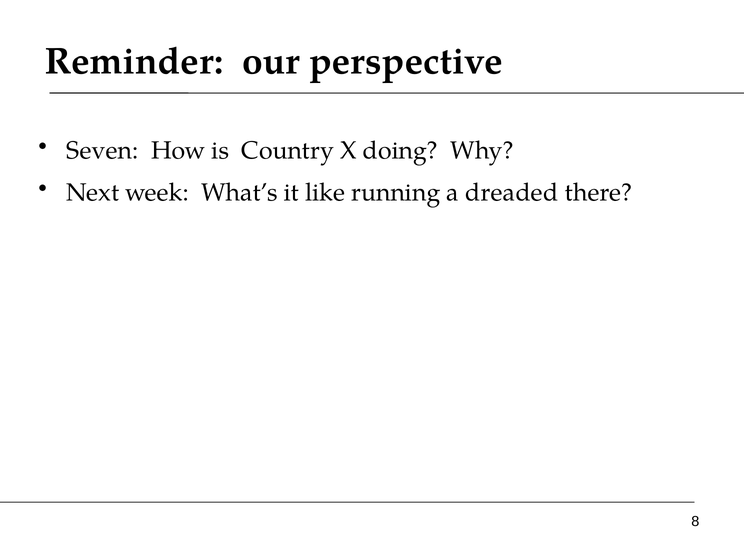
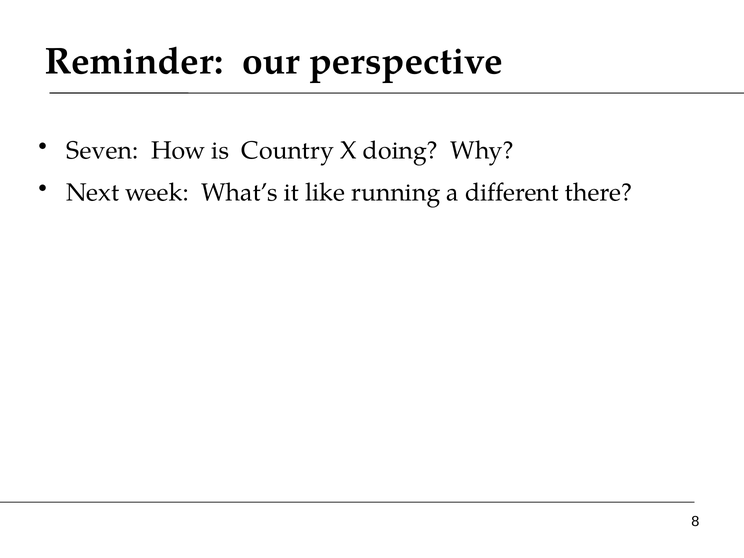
dreaded: dreaded -> different
